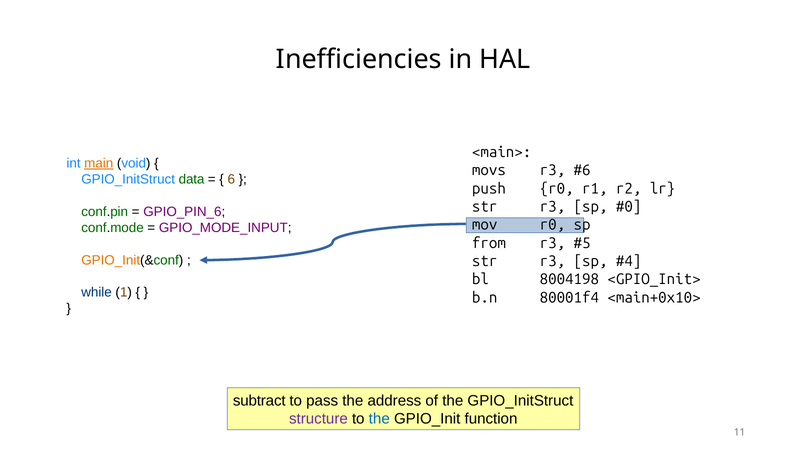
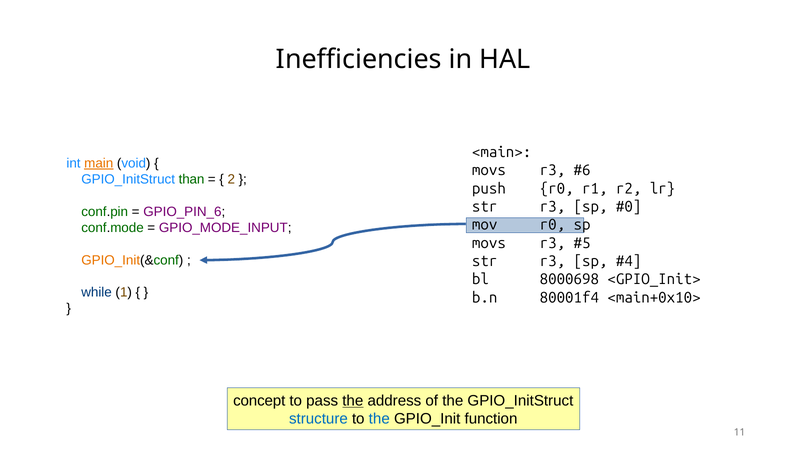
data: data -> than
6: 6 -> 2
from at (489, 243): from -> movs
8004198: 8004198 -> 8000698
subtract: subtract -> concept
the at (353, 401) underline: none -> present
structure colour: purple -> blue
